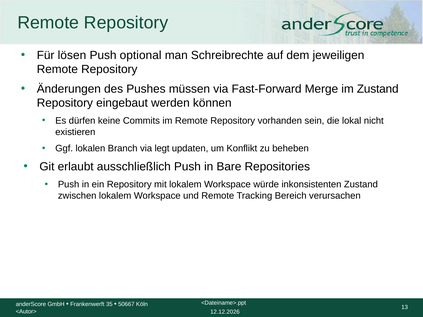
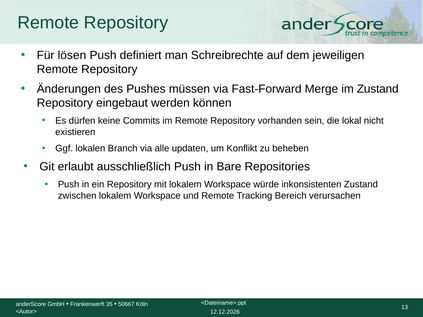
optional: optional -> definiert
legt: legt -> alle
